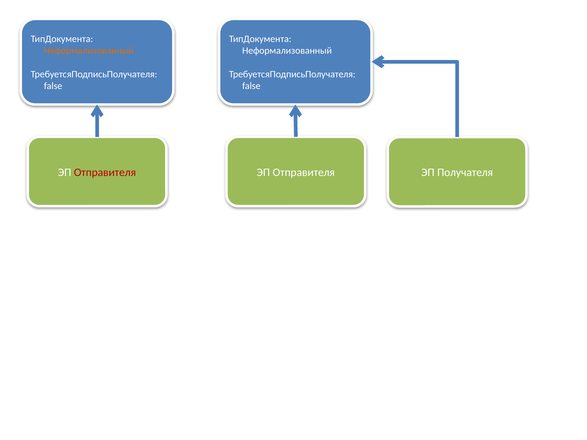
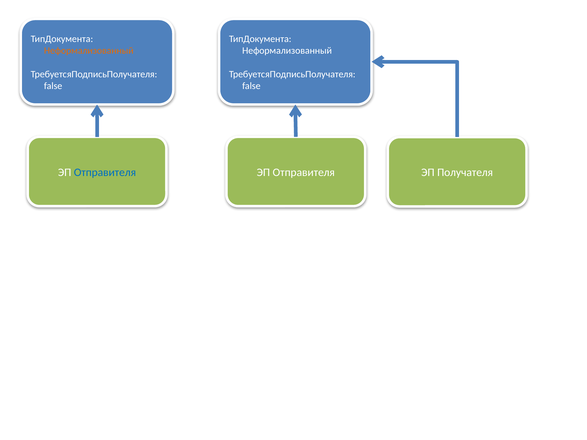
Отправителя at (105, 172) colour: red -> blue
